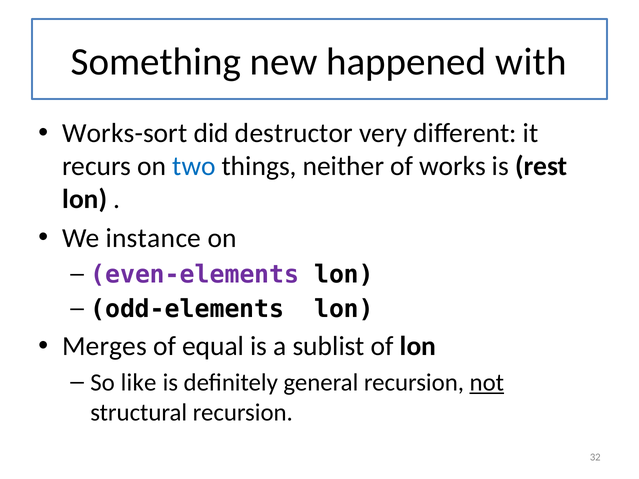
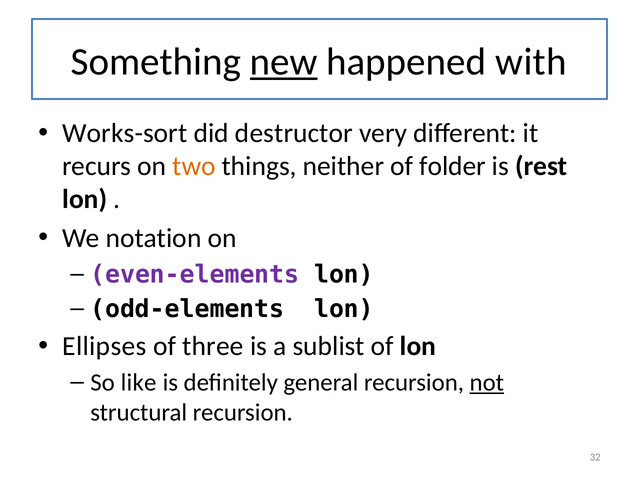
new underline: none -> present
two colour: blue -> orange
works: works -> folder
instance: instance -> notation
Merges: Merges -> Ellipses
equal: equal -> three
